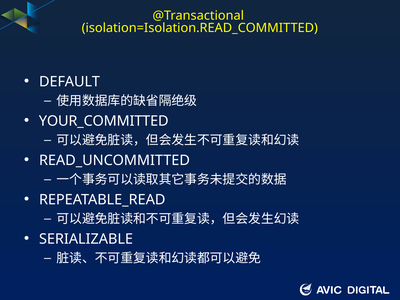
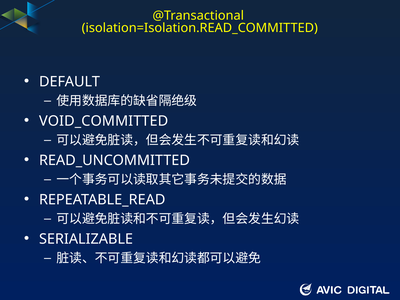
YOUR_COMMITTED: YOUR_COMMITTED -> VOID_COMMITTED
